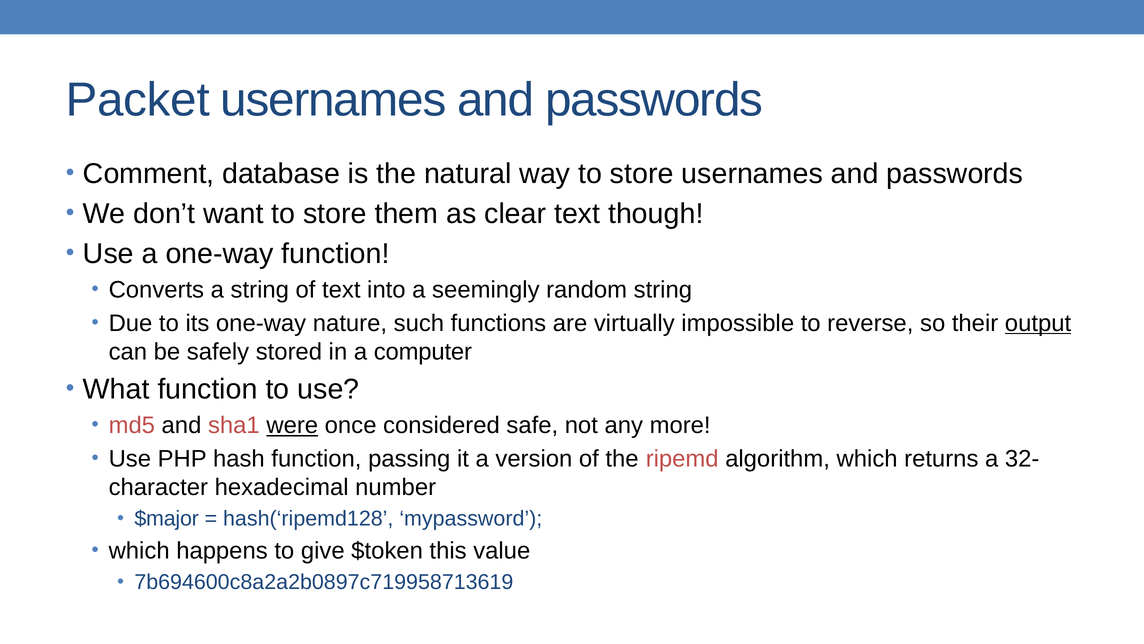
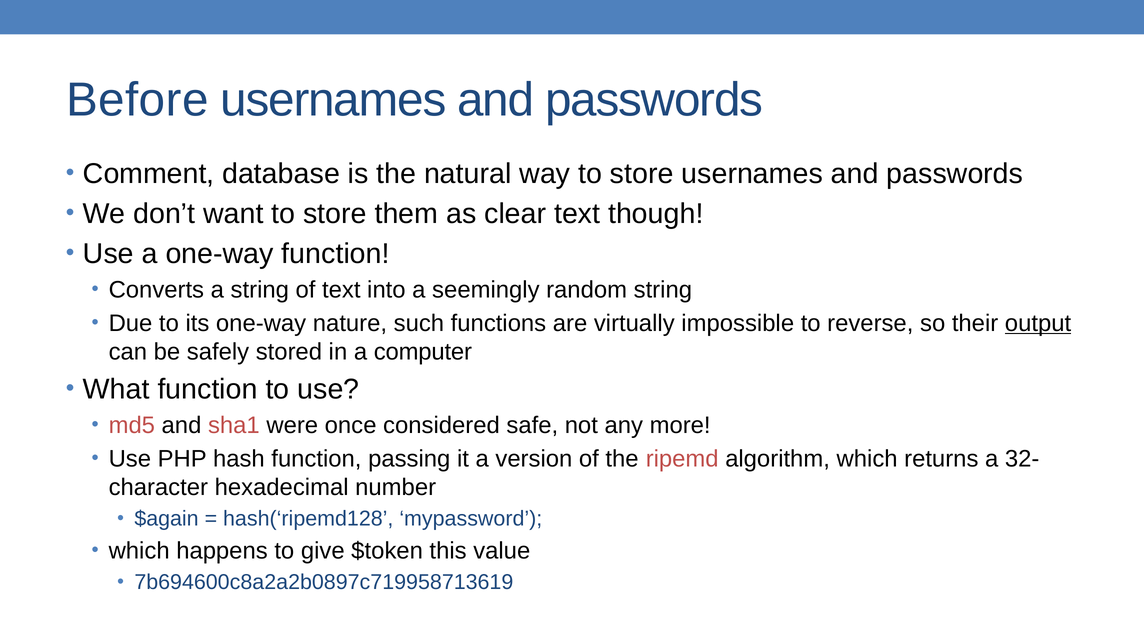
Packet: Packet -> Before
were underline: present -> none
$major: $major -> $again
